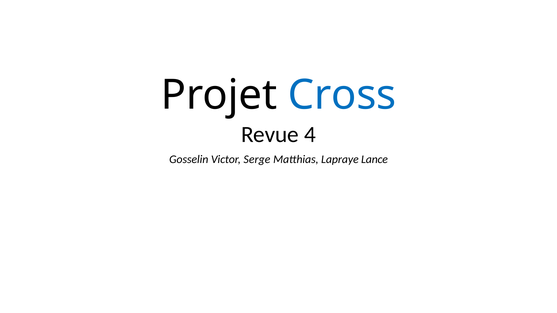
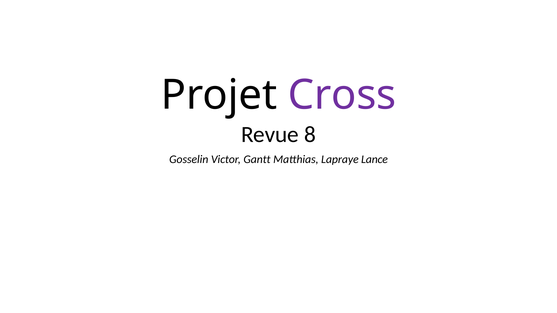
Cross colour: blue -> purple
4: 4 -> 8
Serge: Serge -> Gantt
